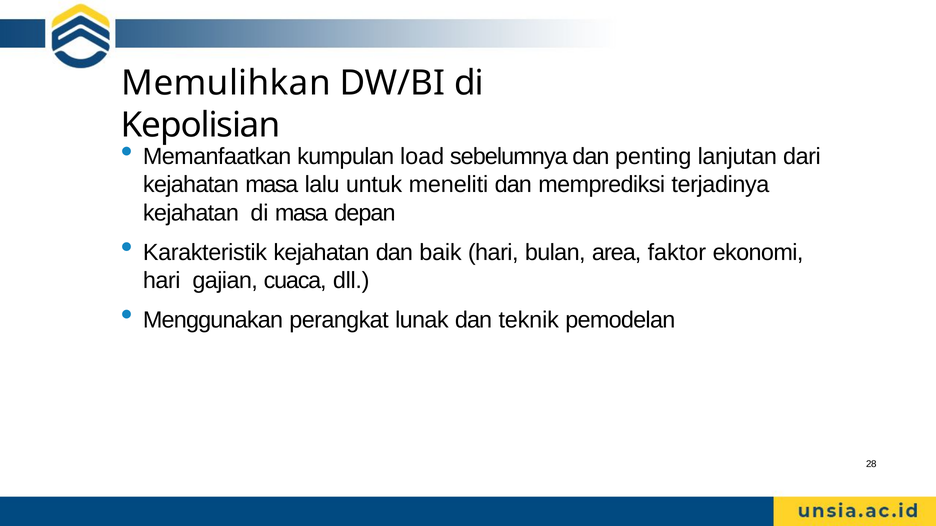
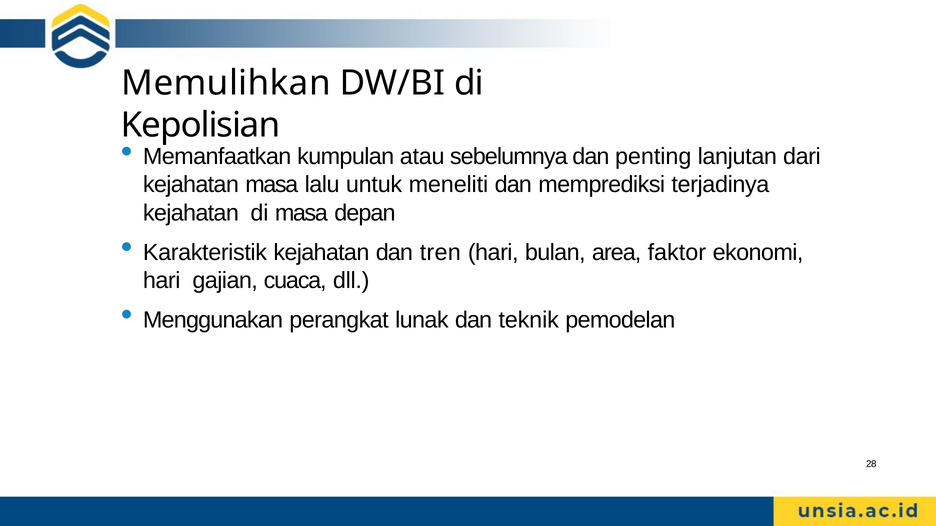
load: load -> atau
baik: baik -> tren
